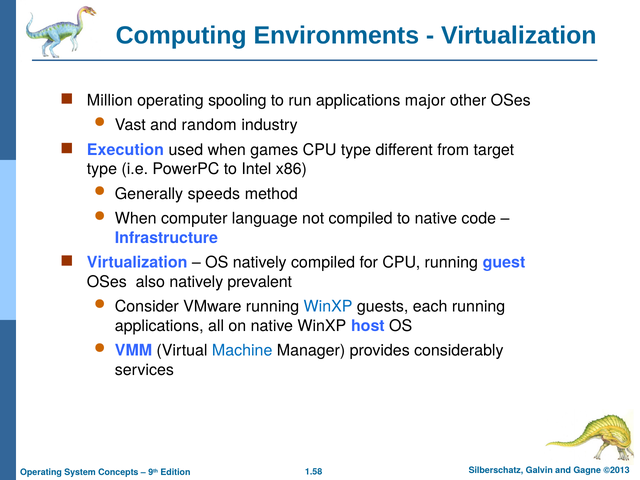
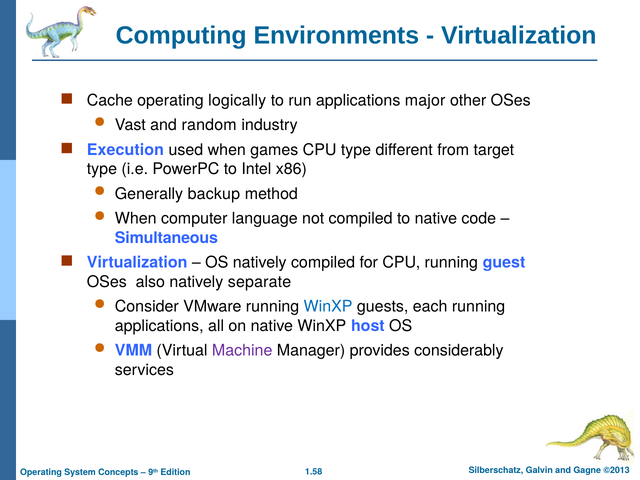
Million: Million -> Cache
spooling: spooling -> logically
speeds: speeds -> backup
Infrastructure: Infrastructure -> Simultaneous
prevalent: prevalent -> separate
Machine colour: blue -> purple
